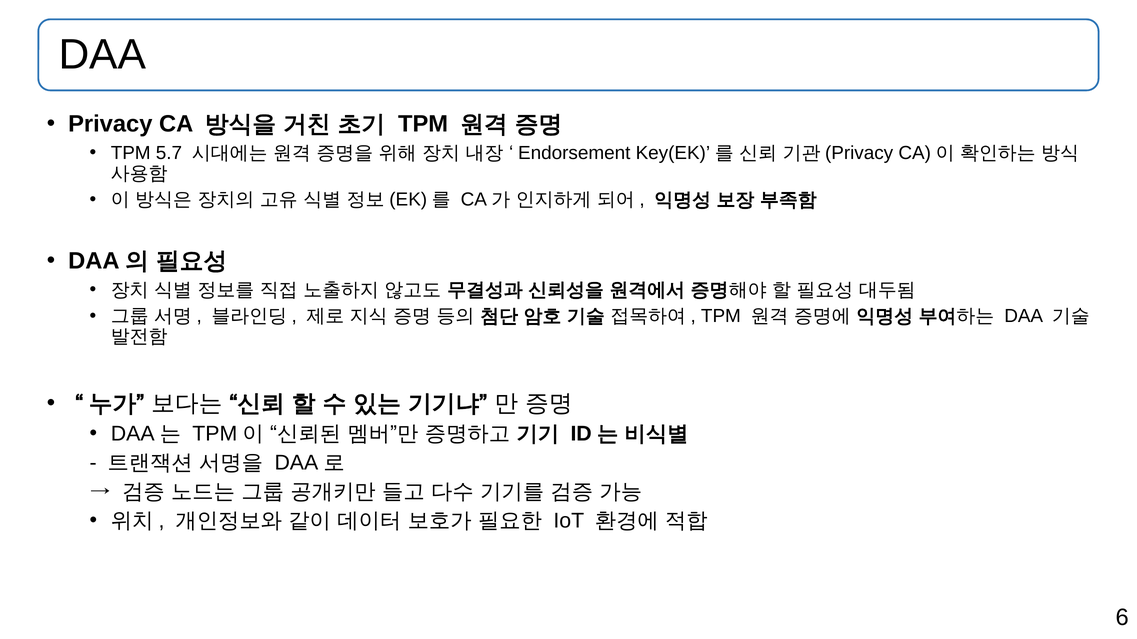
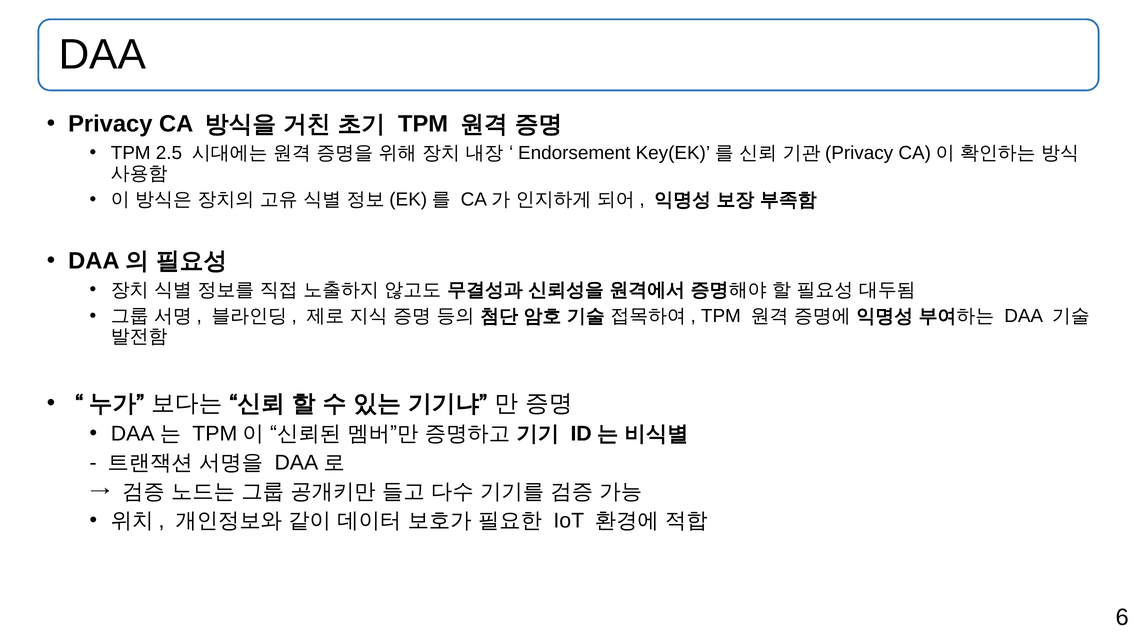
5.7: 5.7 -> 2.5
